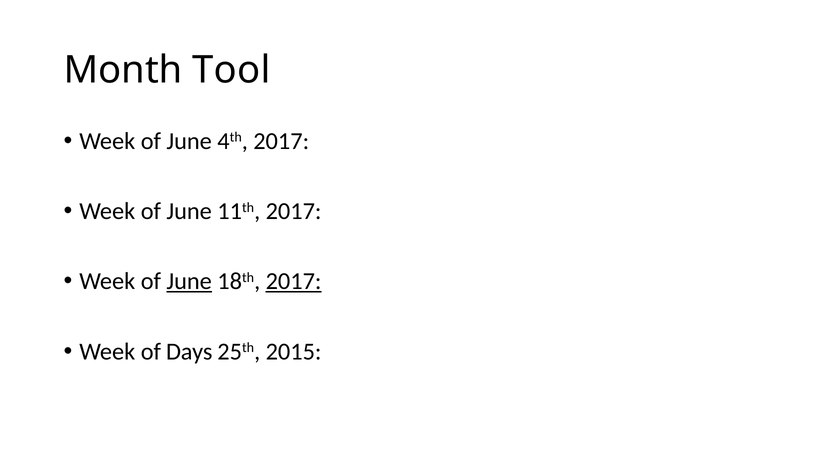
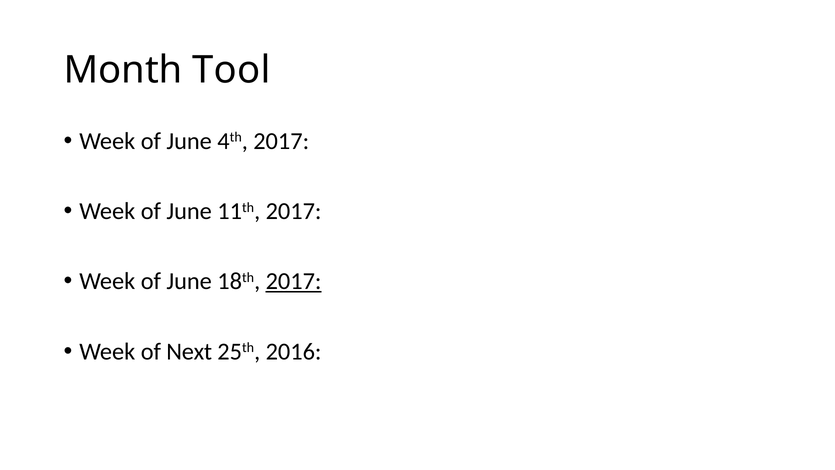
June at (189, 281) underline: present -> none
Days: Days -> Next
2015: 2015 -> 2016
